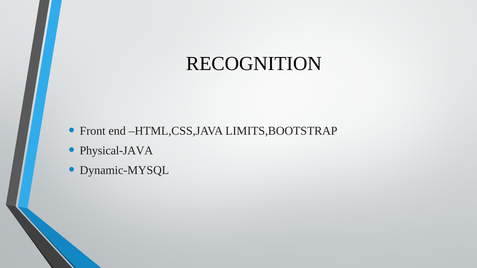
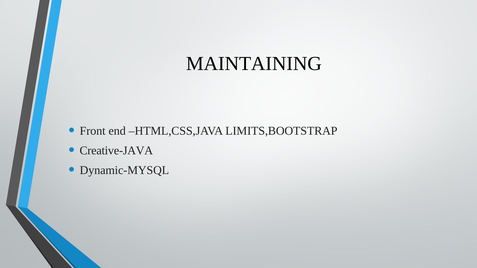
RECOGNITION: RECOGNITION -> MAINTAINING
Physical-JAVA: Physical-JAVA -> Creative-JAVA
